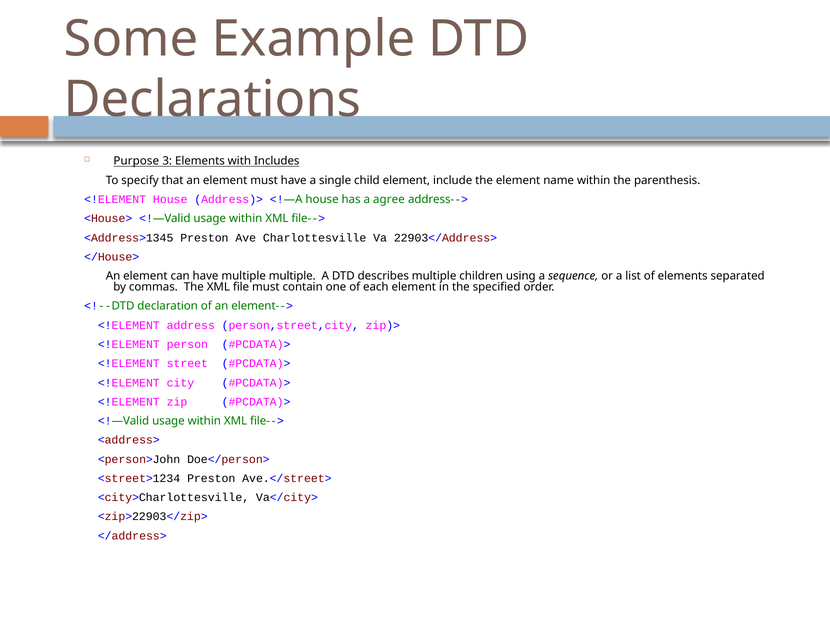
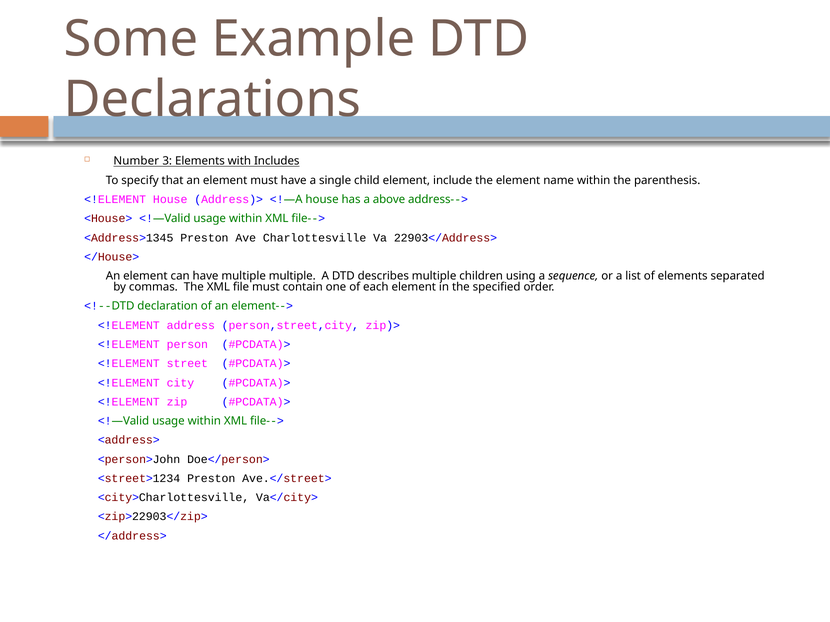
Purpose: Purpose -> Number
agree: agree -> above
